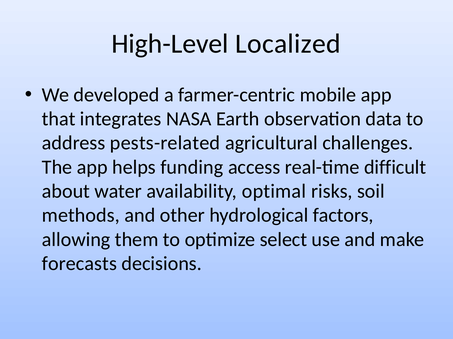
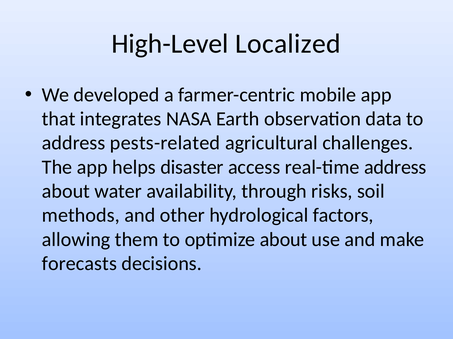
funding: funding -> disaster
real-time difficult: difficult -> address
optimal: optimal -> through
optimize select: select -> about
